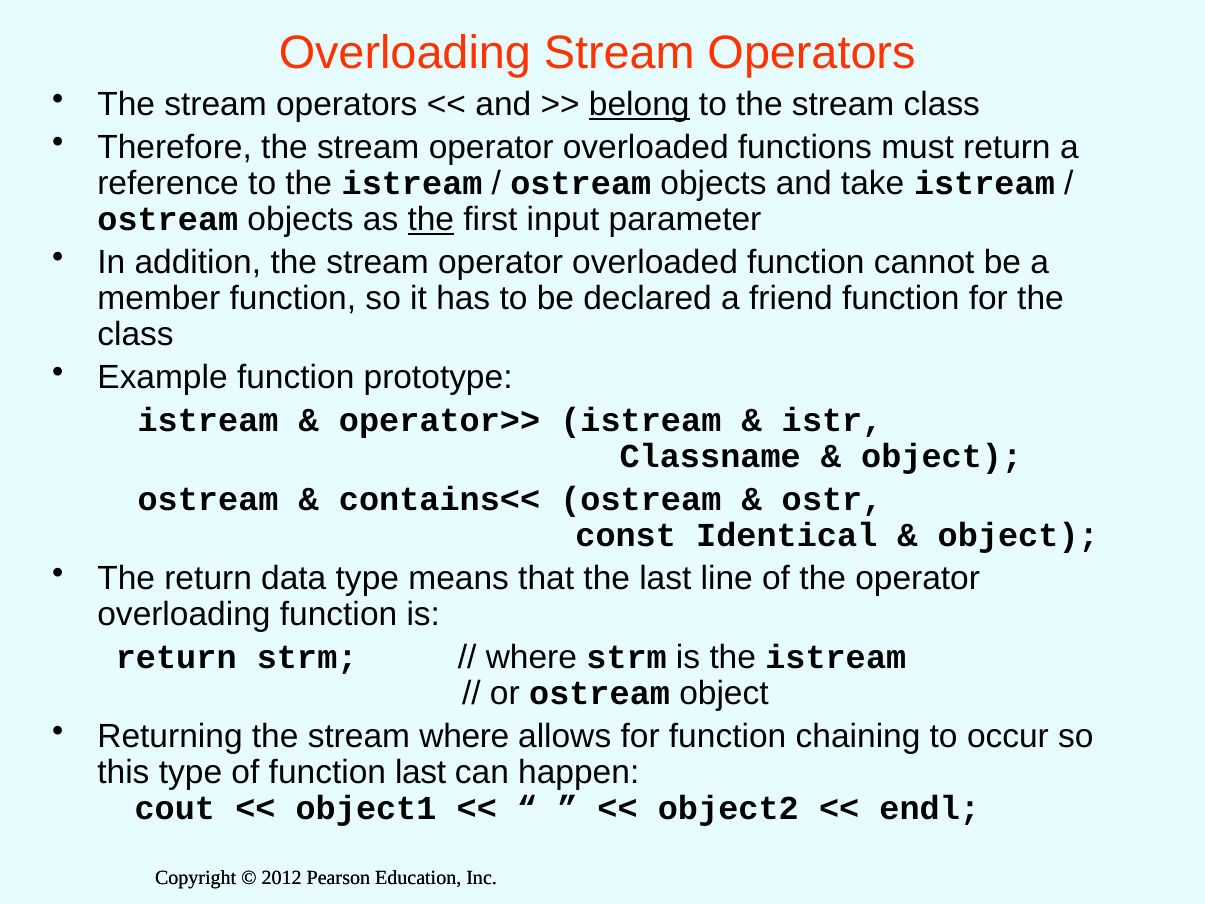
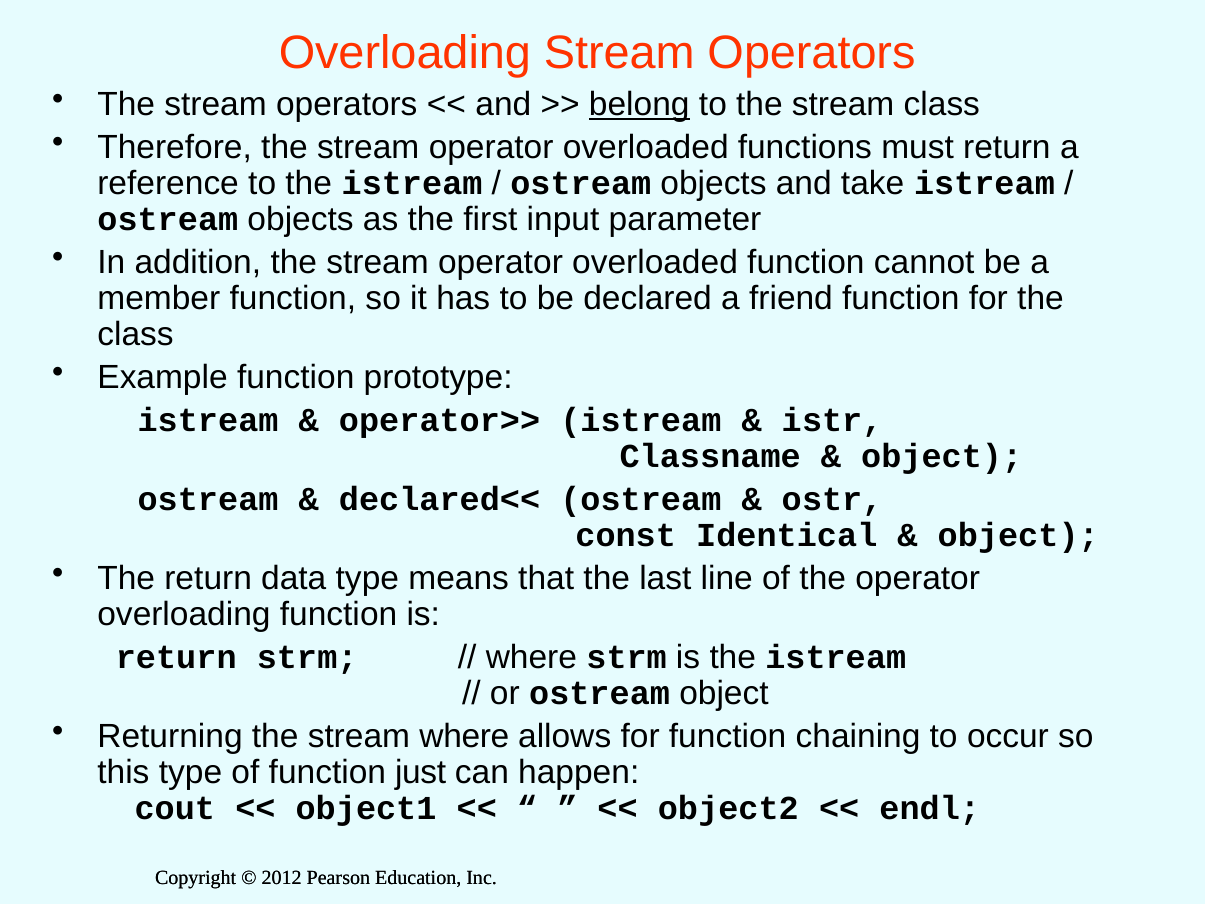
the at (431, 219) underline: present -> none
contains<<: contains<< -> declared<<
function last: last -> just
